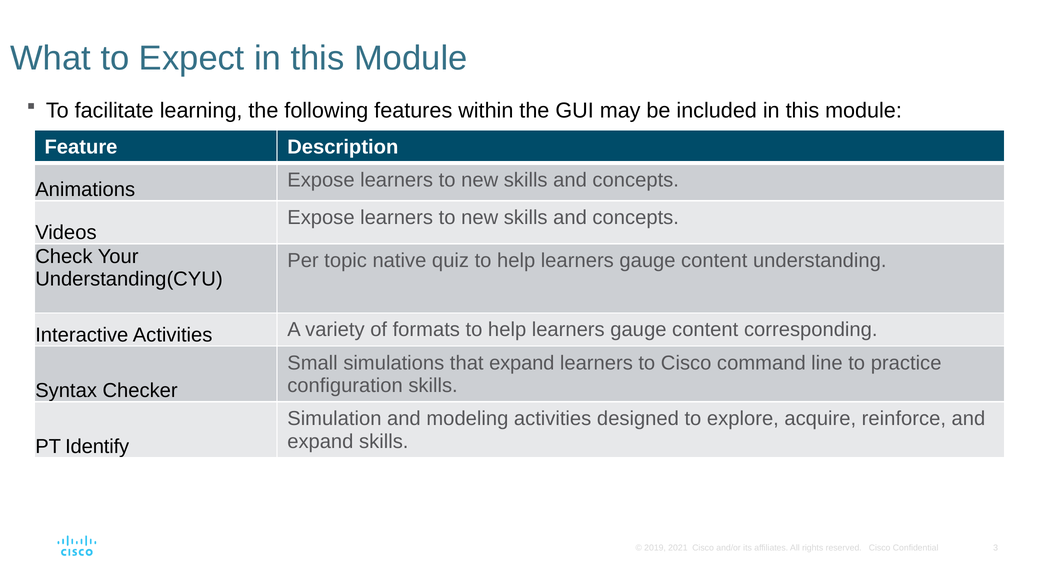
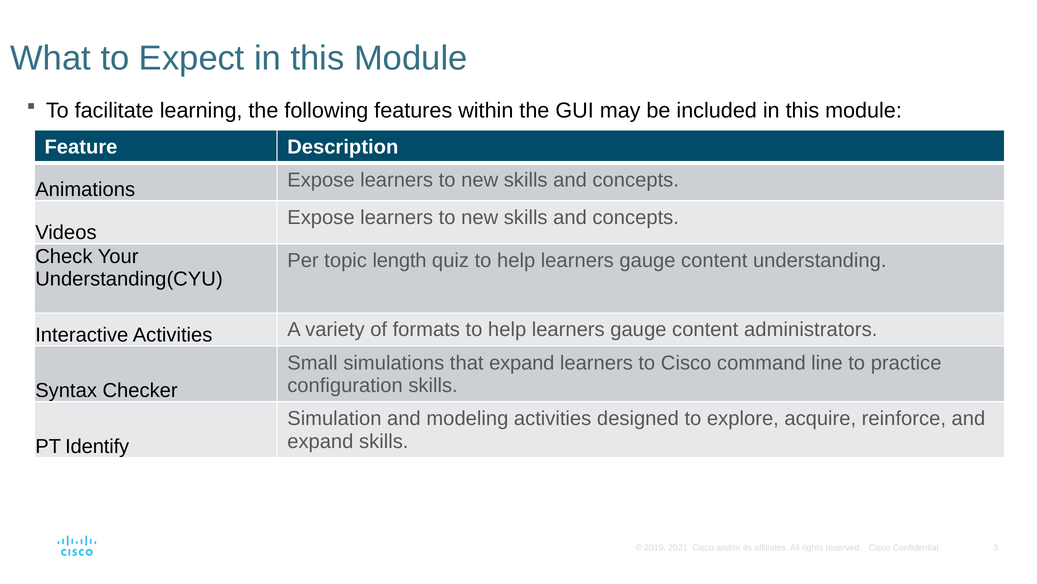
native: native -> length
corresponding: corresponding -> administrators
